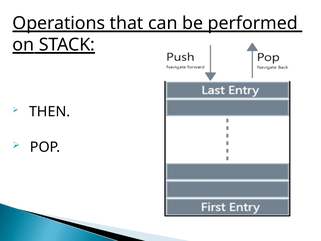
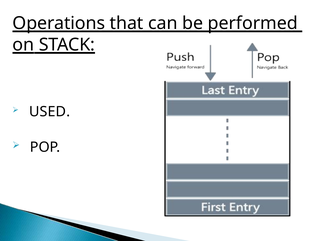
THEN: THEN -> USED
